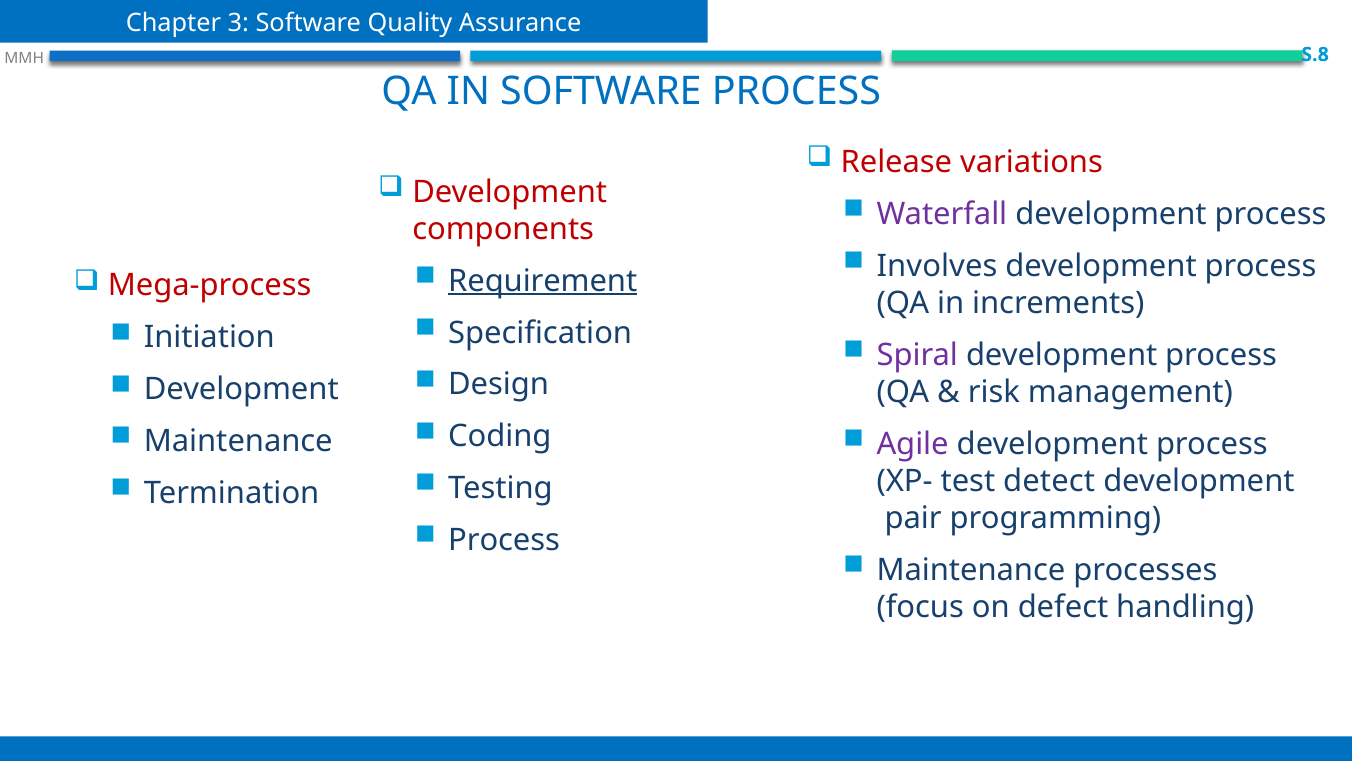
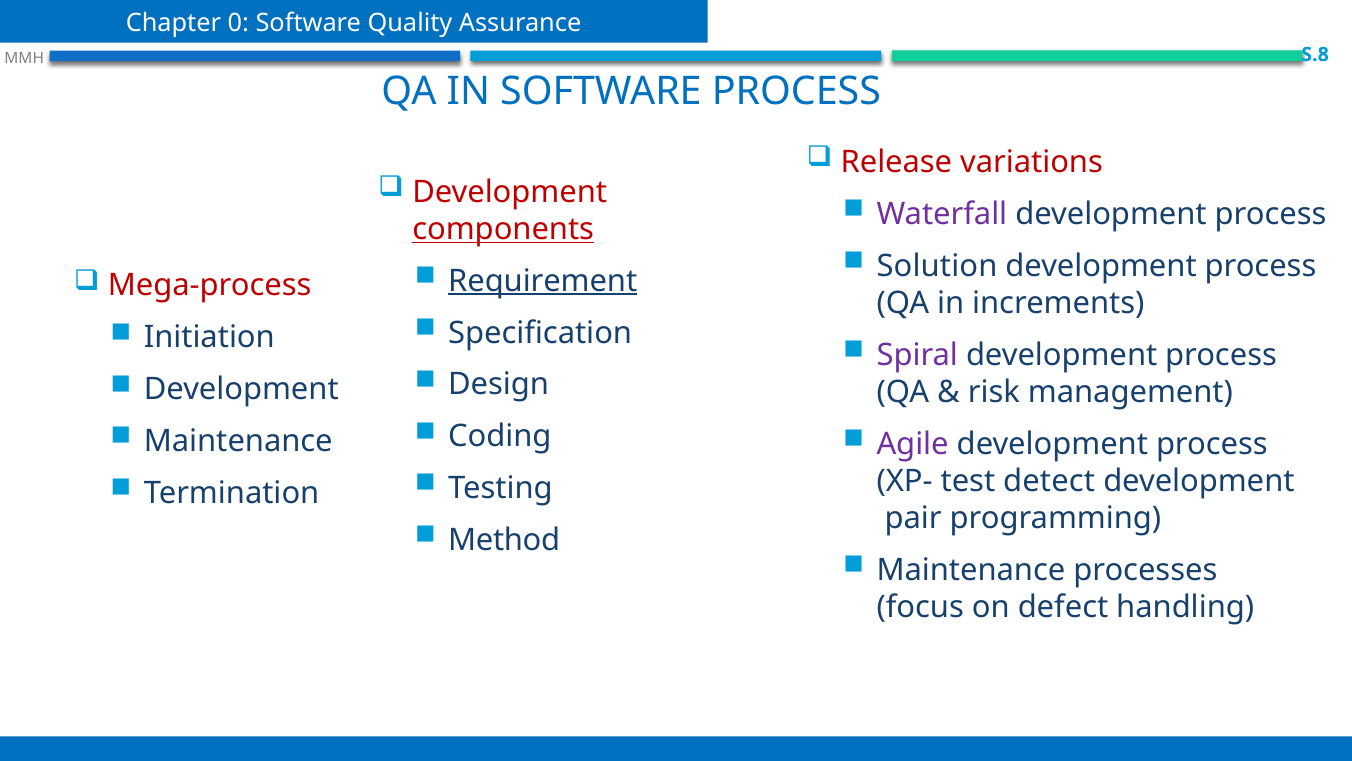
3: 3 -> 0
components underline: none -> present
Involves: Involves -> Solution
Process at (504, 540): Process -> Method
